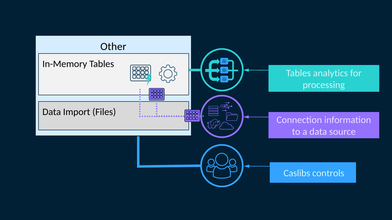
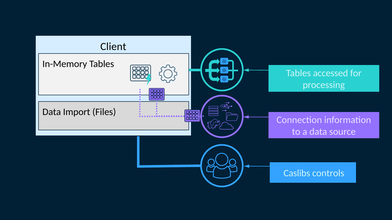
Other: Other -> Client
analytics: analytics -> accessed
